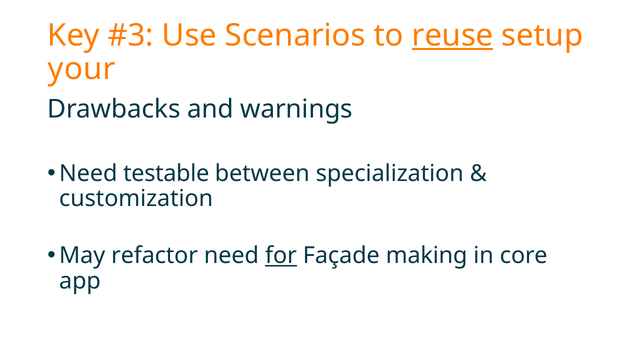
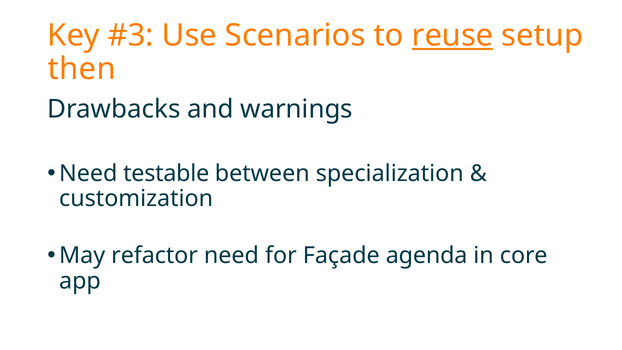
your: your -> then
for underline: present -> none
making: making -> agenda
